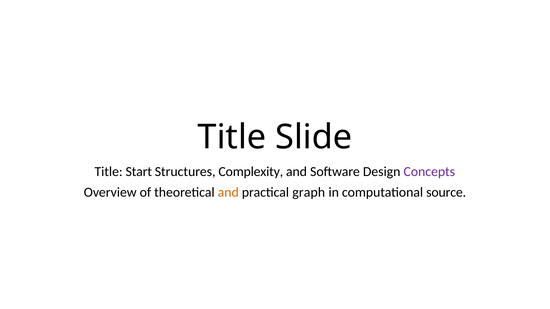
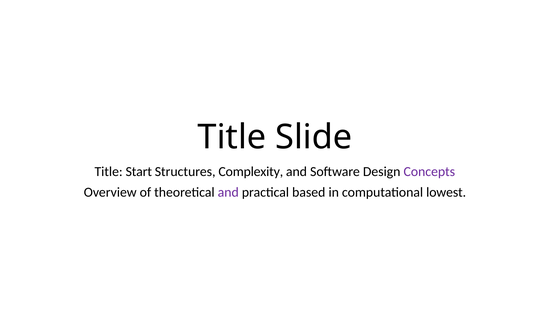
and at (228, 192) colour: orange -> purple
graph: graph -> based
source: source -> lowest
